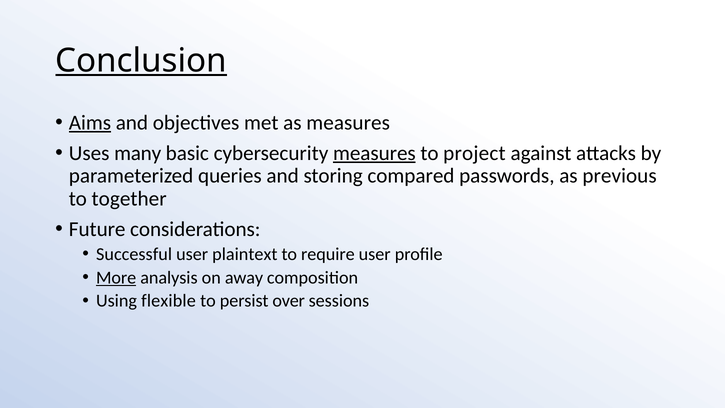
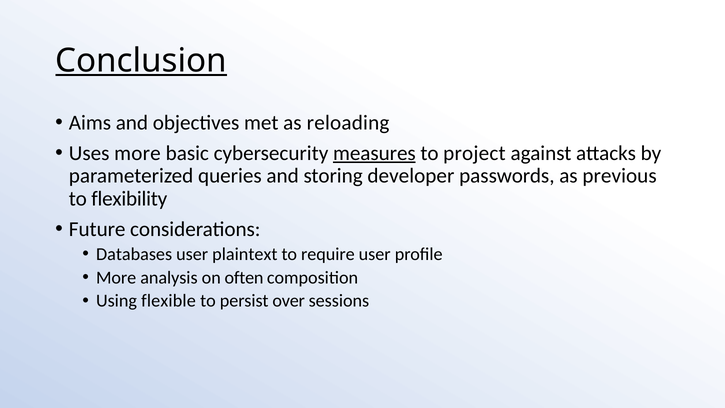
Aims underline: present -> none
as measures: measures -> reloading
Uses many: many -> more
compared: compared -> developer
together: together -> flexibility
Successful: Successful -> Databases
More at (116, 277) underline: present -> none
away: away -> often
